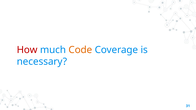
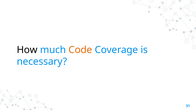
How colour: red -> black
